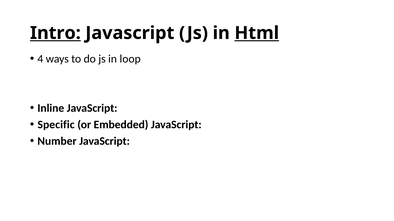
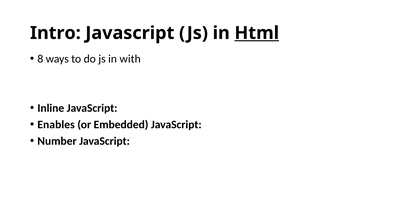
Intro underline: present -> none
4: 4 -> 8
loop: loop -> with
Specific: Specific -> Enables
